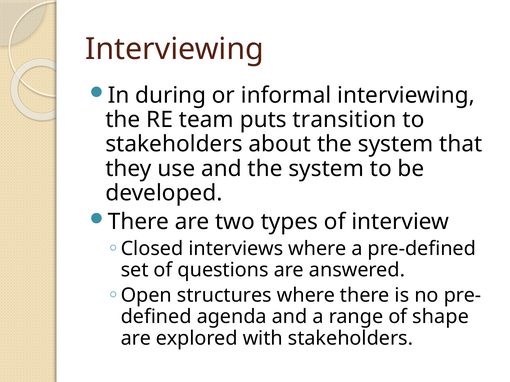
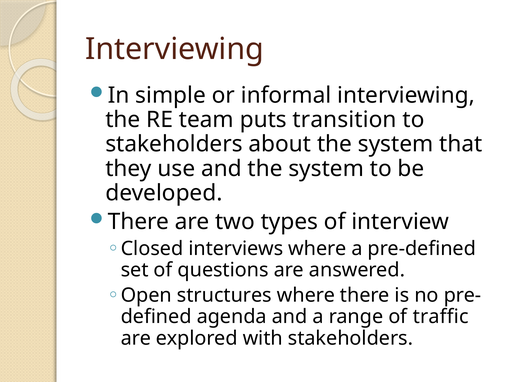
during: during -> simple
shape: shape -> traffic
